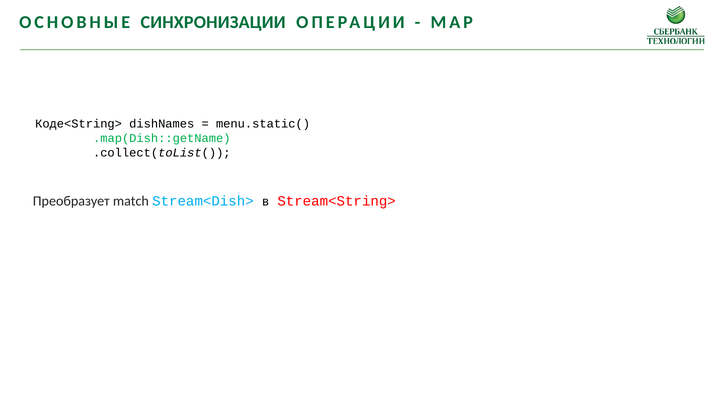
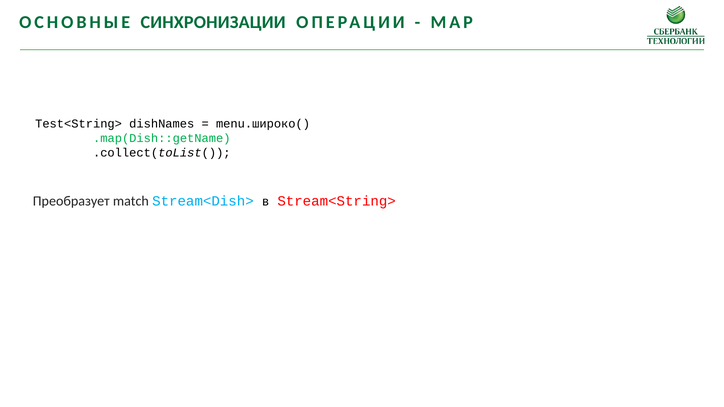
Коде<String>: Коде<String> -> Test<String>
menu.static(: menu.static( -> menu.широко(
